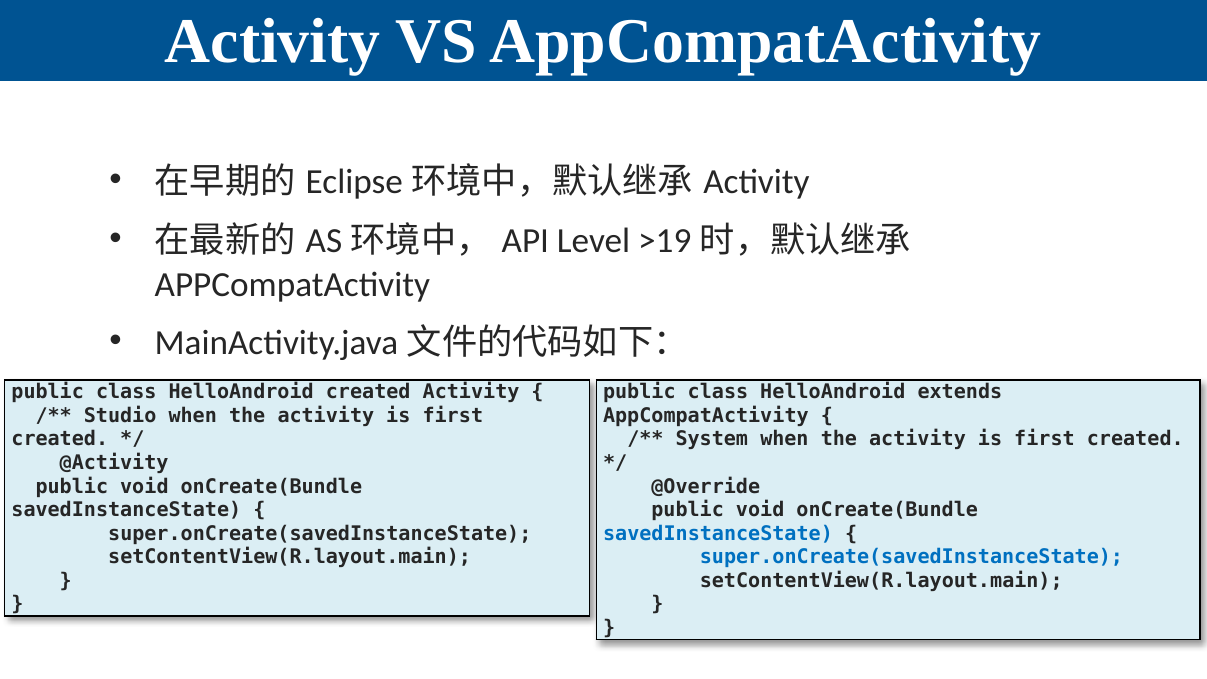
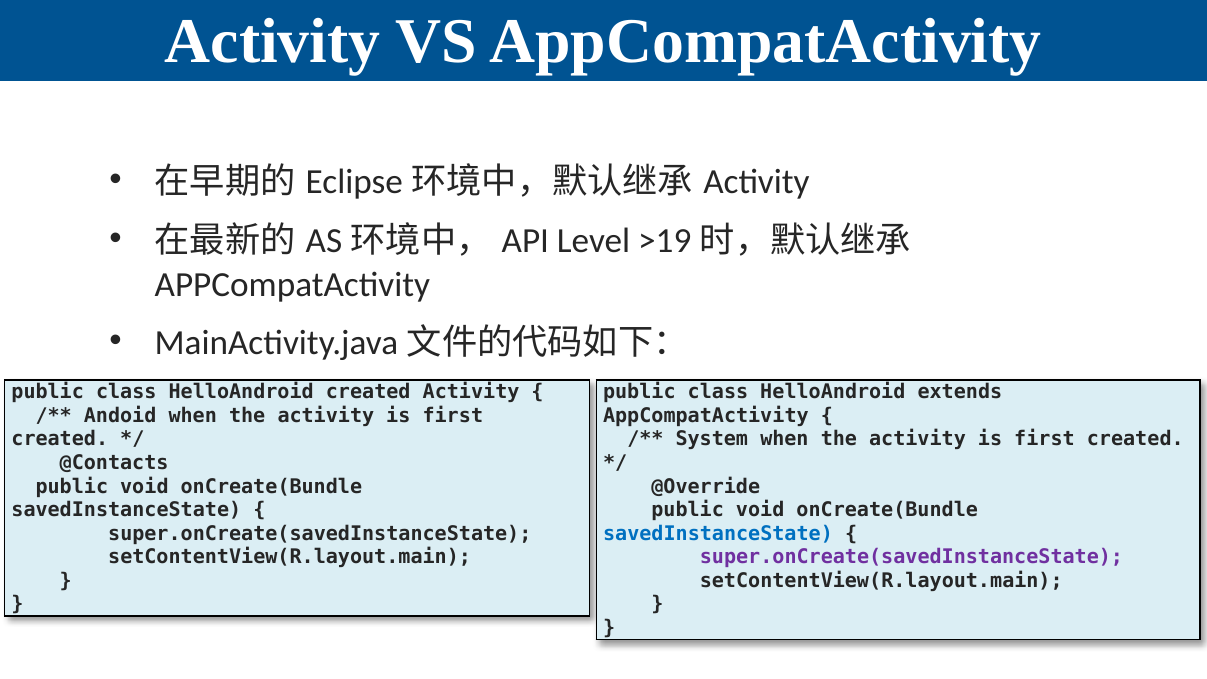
Studio: Studio -> Andoid
@Activity: @Activity -> @Contacts
super.onCreate(savedInstanceState at (911, 557) colour: blue -> purple
